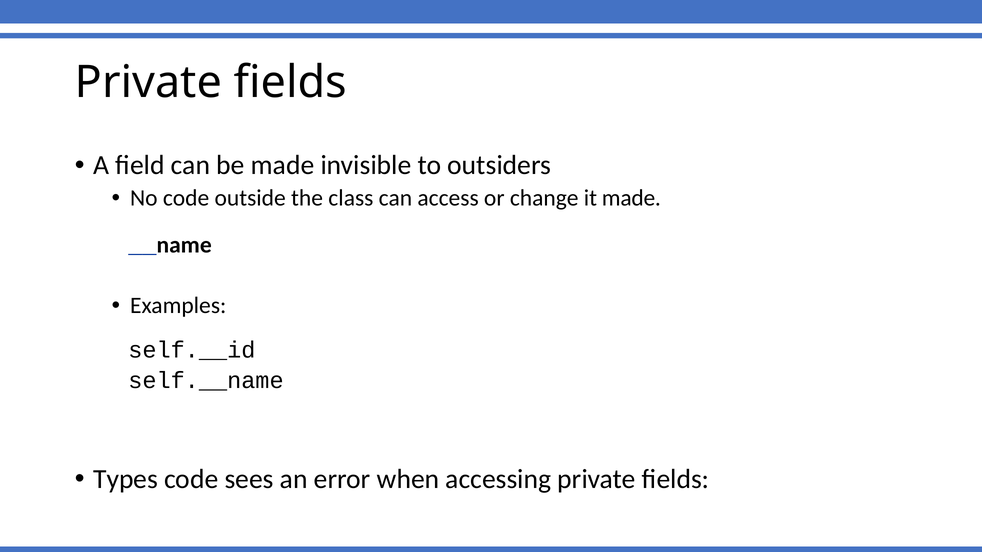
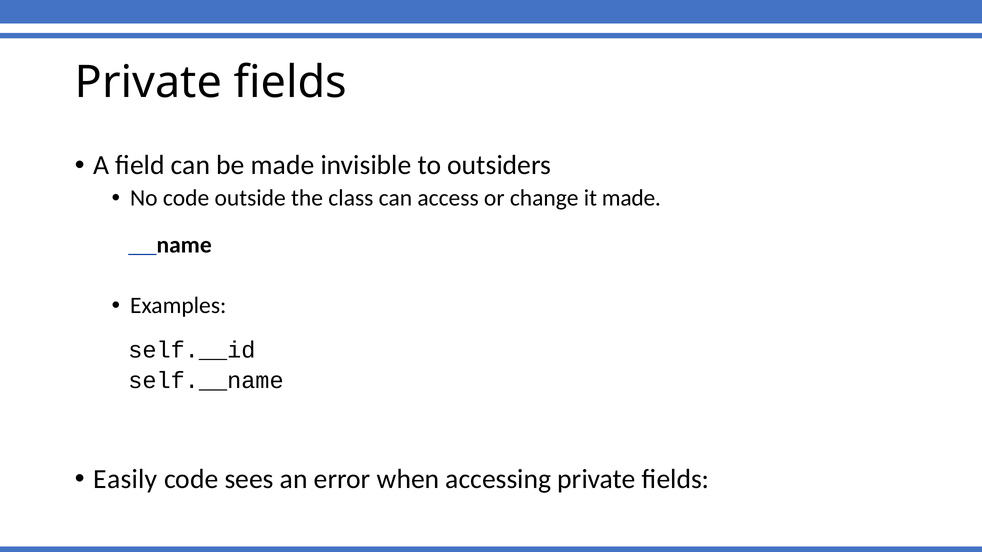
Types: Types -> Easily
